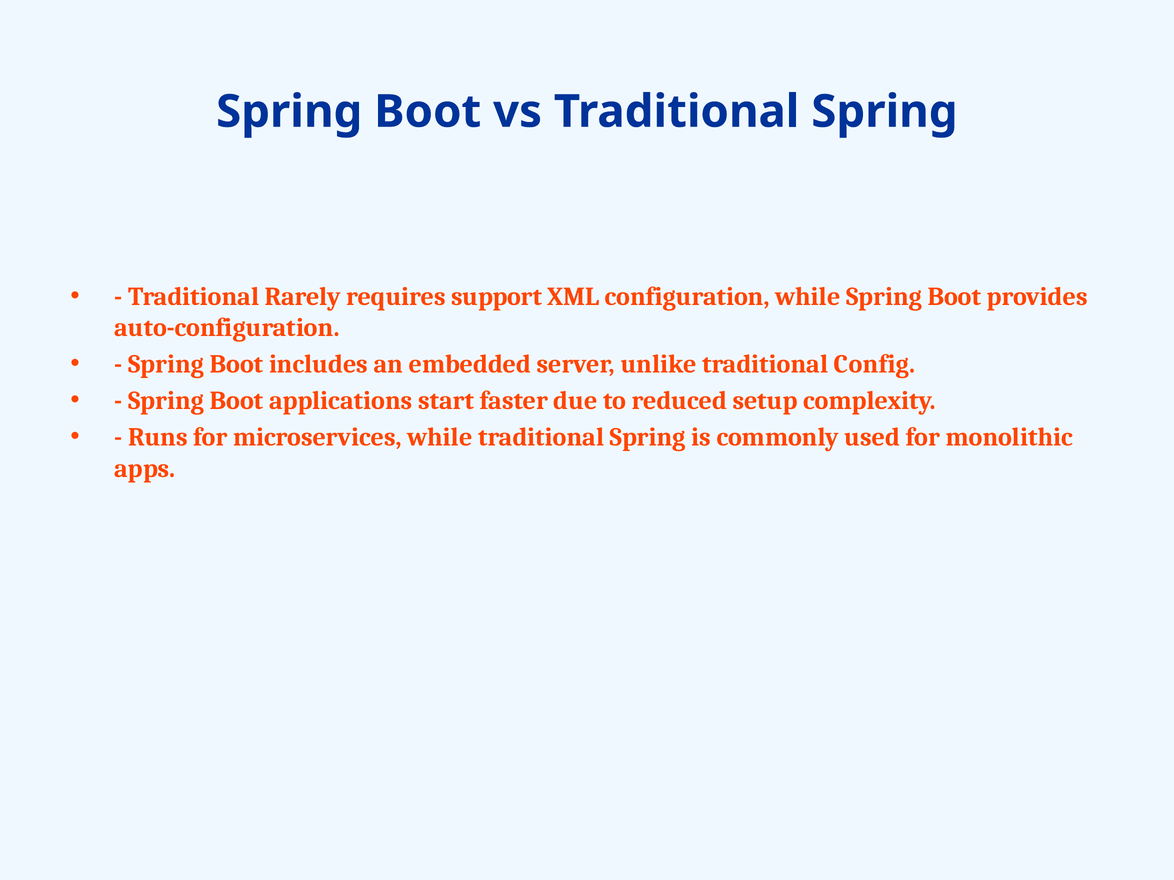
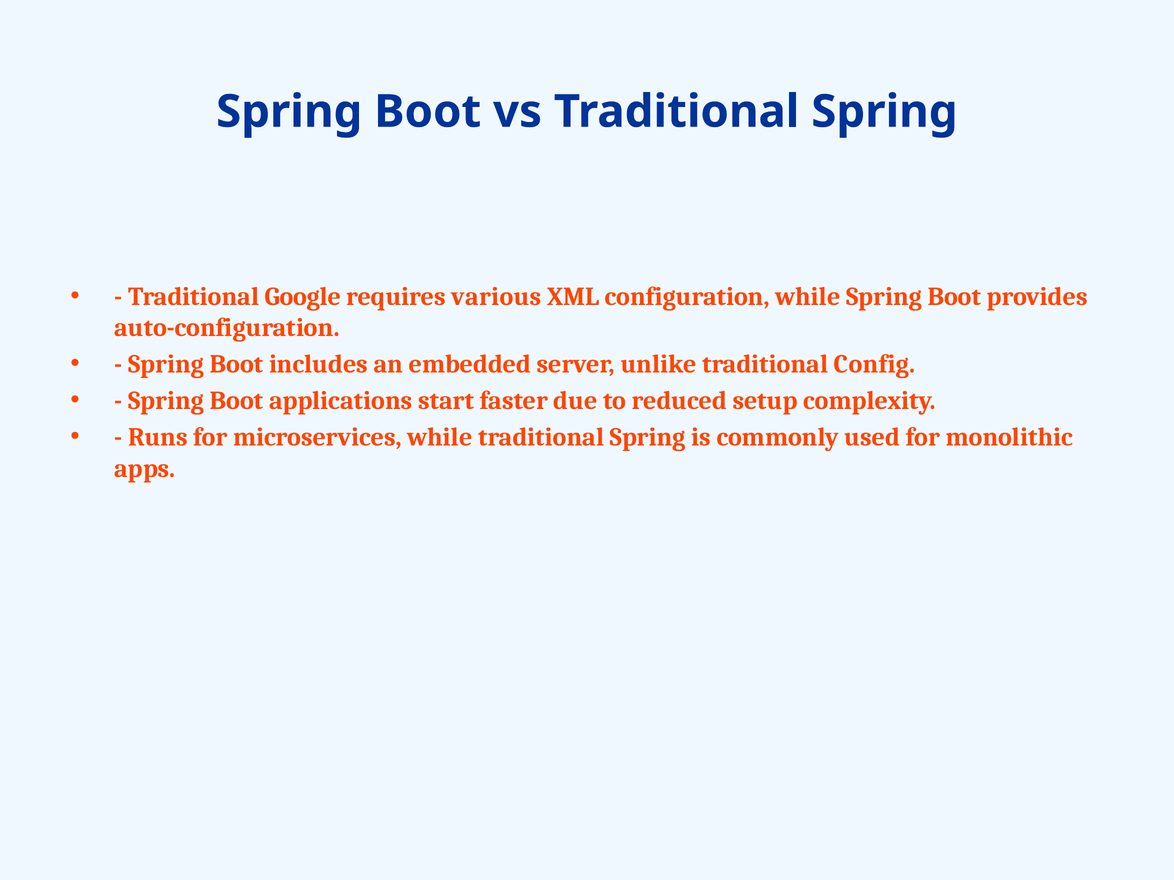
Rarely: Rarely -> Google
support: support -> various
